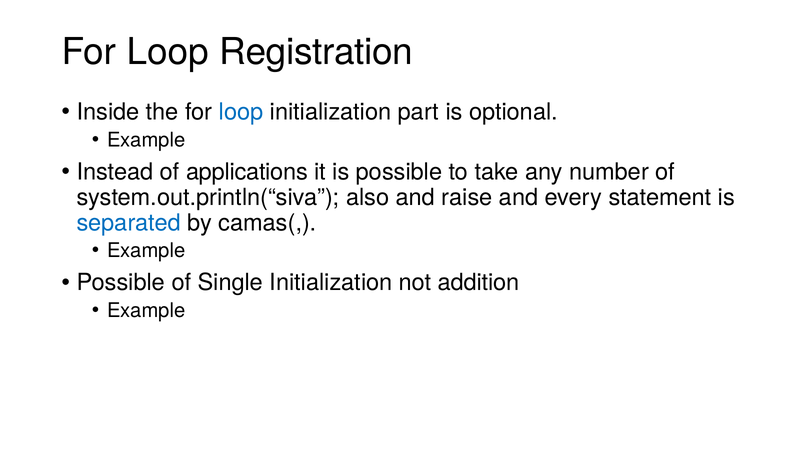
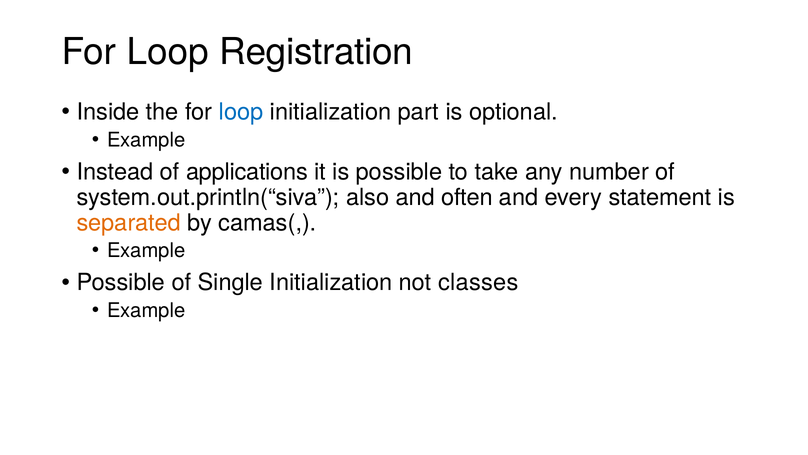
raise: raise -> often
separated colour: blue -> orange
addition: addition -> classes
